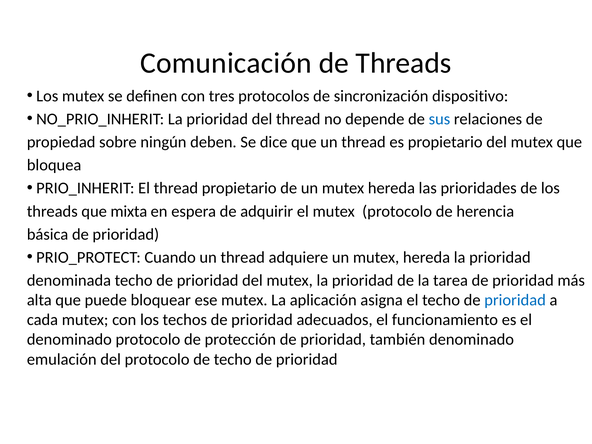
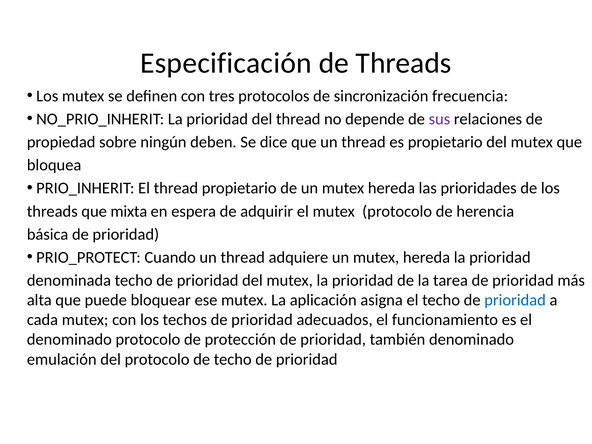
Comunicación: Comunicación -> Especificación
dispositivo: dispositivo -> frecuencia
sus colour: blue -> purple
